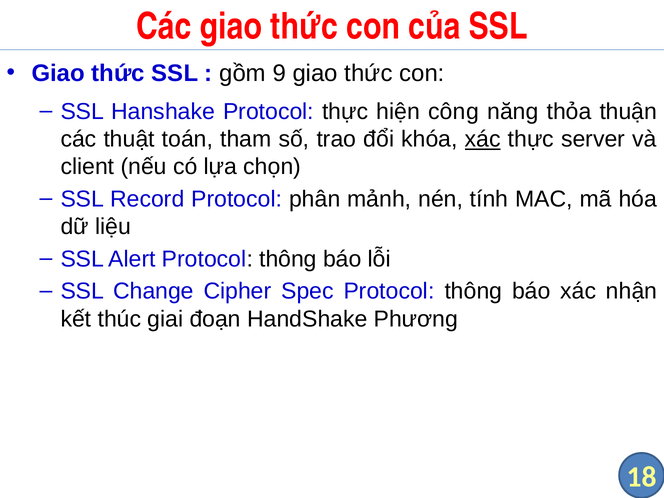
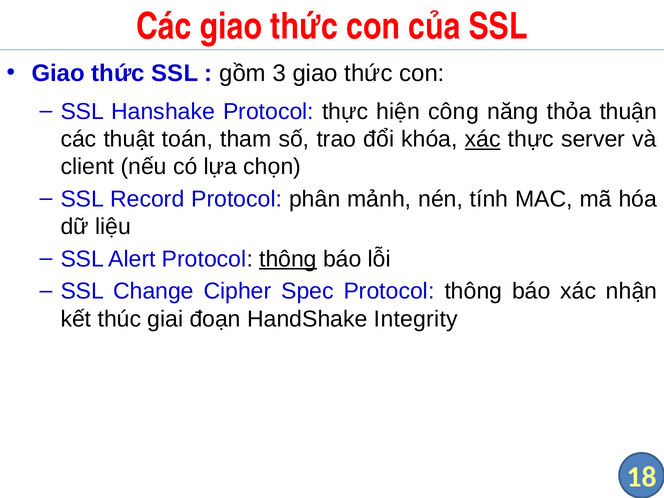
9: 9 -> 3
thông at (288, 259) underline: none -> present
Phương: Phương -> Integrity
